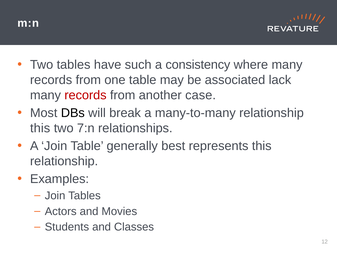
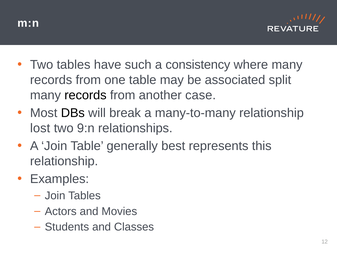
lack: lack -> split
records at (85, 95) colour: red -> black
this at (40, 128): this -> lost
7:n: 7:n -> 9:n
